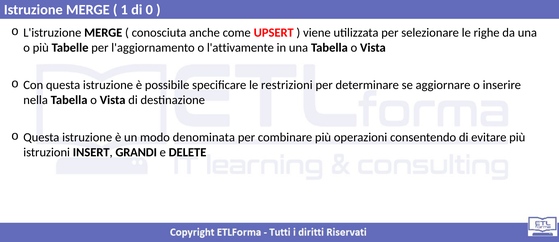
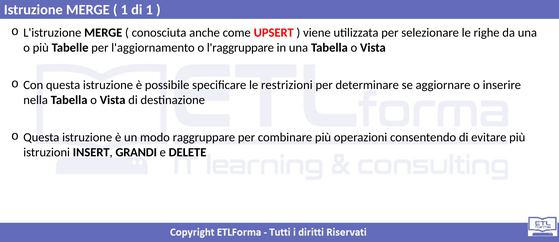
di 0: 0 -> 1
l'attivamente: l'attivamente -> l'raggruppare
denominata: denominata -> raggruppare
